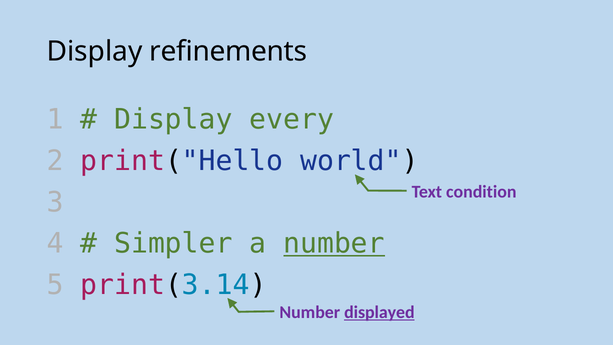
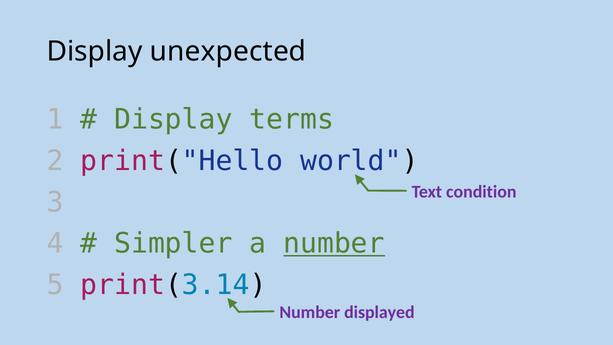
refinements: refinements -> unexpected
every: every -> terms
displayed underline: present -> none
